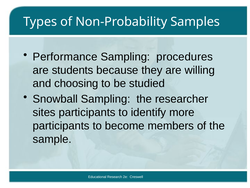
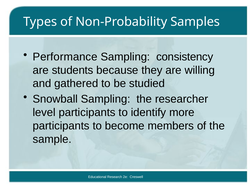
procedures: procedures -> consistency
choosing: choosing -> gathered
sites: sites -> level
